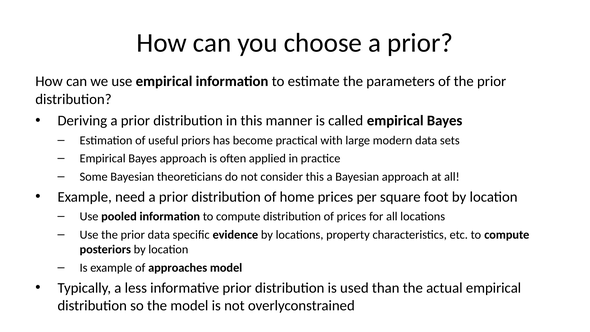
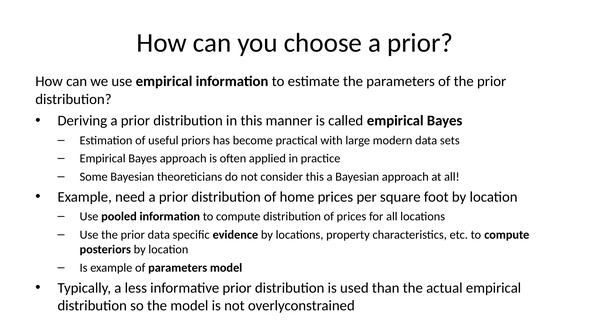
of approaches: approaches -> parameters
